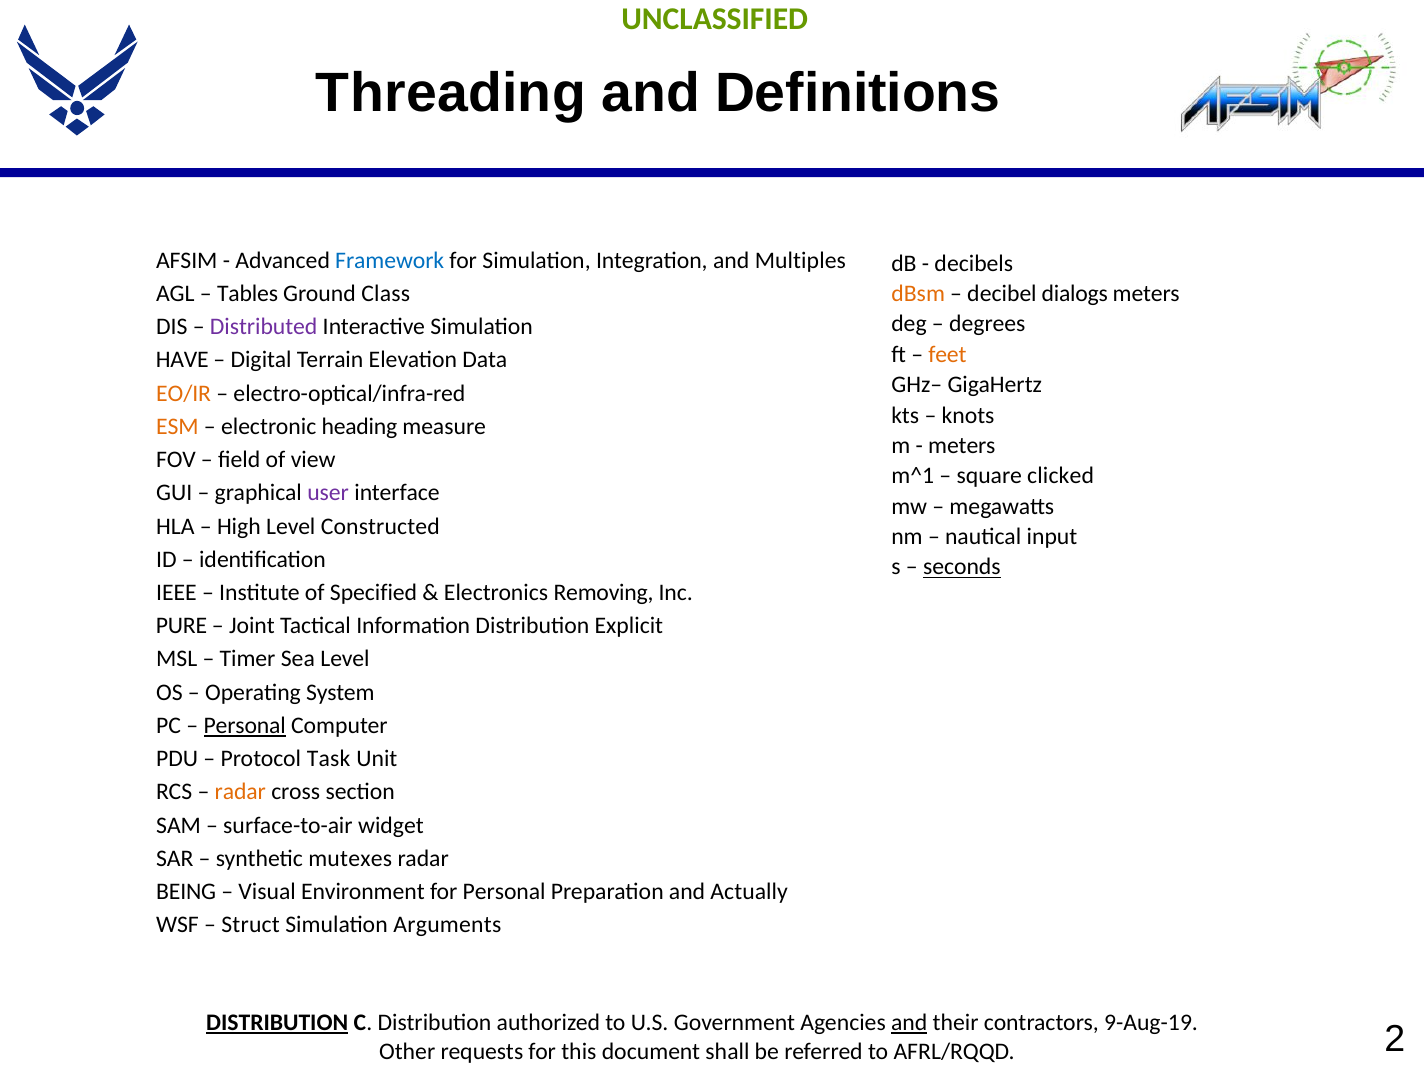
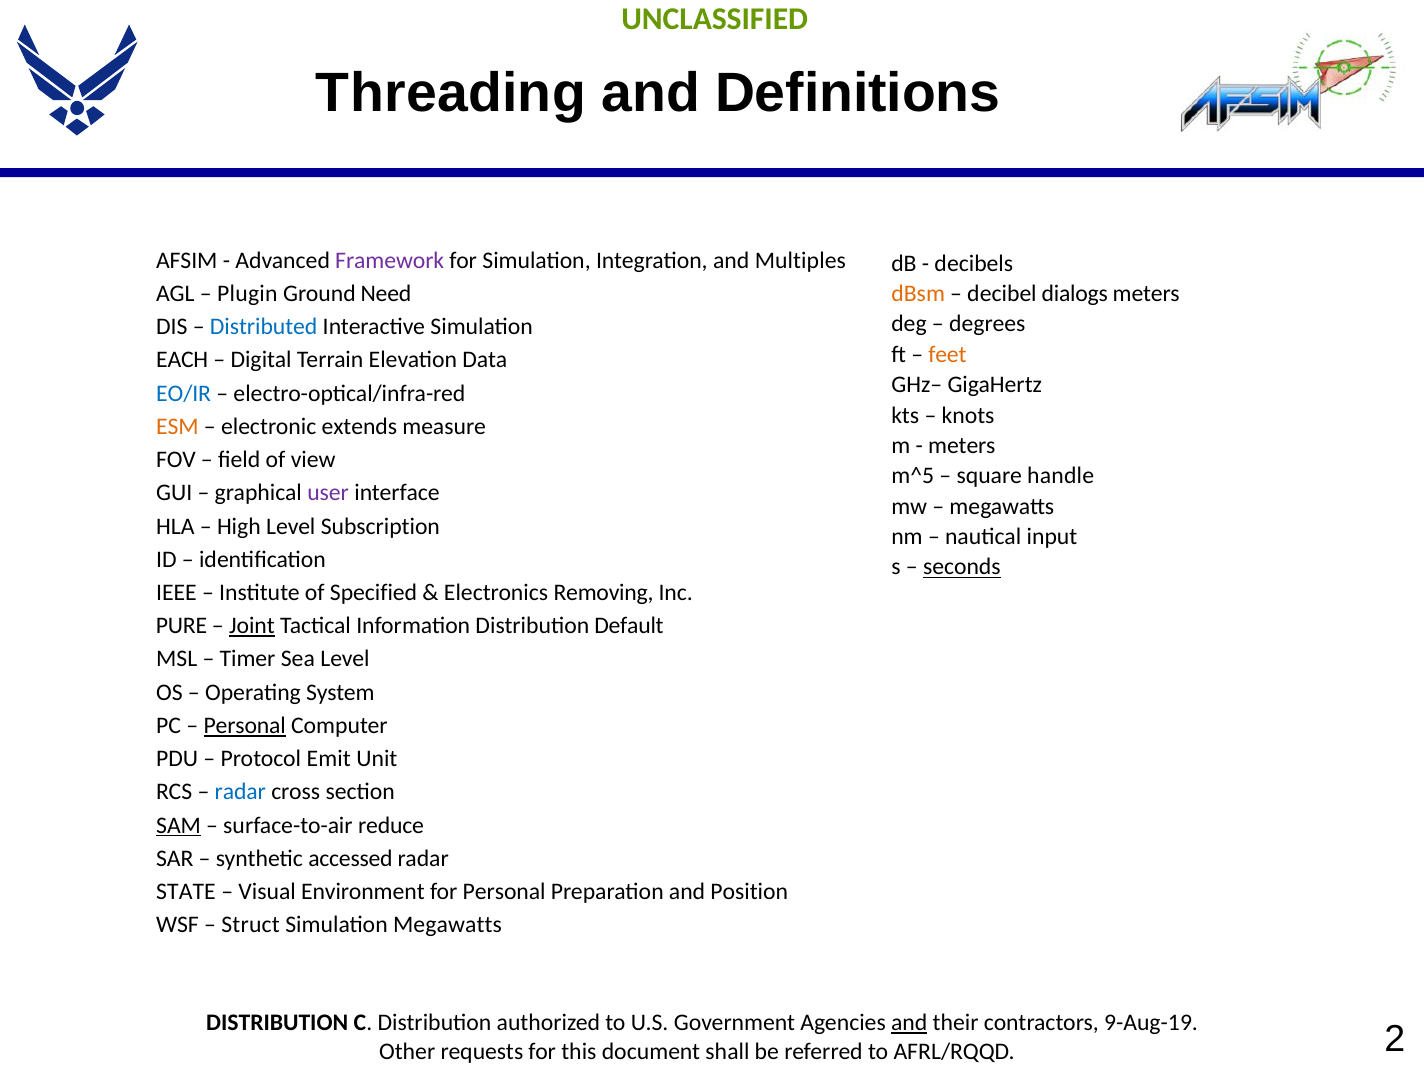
Framework colour: blue -> purple
Tables: Tables -> Plugin
Class: Class -> Need
Distributed colour: purple -> blue
HAVE: HAVE -> EACH
EO/IR colour: orange -> blue
heading: heading -> extends
m^1: m^1 -> m^5
clicked: clicked -> handle
Constructed: Constructed -> Subscription
Joint underline: none -> present
Explicit: Explicit -> Default
Task: Task -> Emit
radar at (240, 792) colour: orange -> blue
SAM underline: none -> present
widget: widget -> reduce
mutexes: mutexes -> accessed
BEING: BEING -> STATE
Actually: Actually -> Position
Simulation Arguments: Arguments -> Megawatts
DISTRIBUTION at (277, 1023) underline: present -> none
